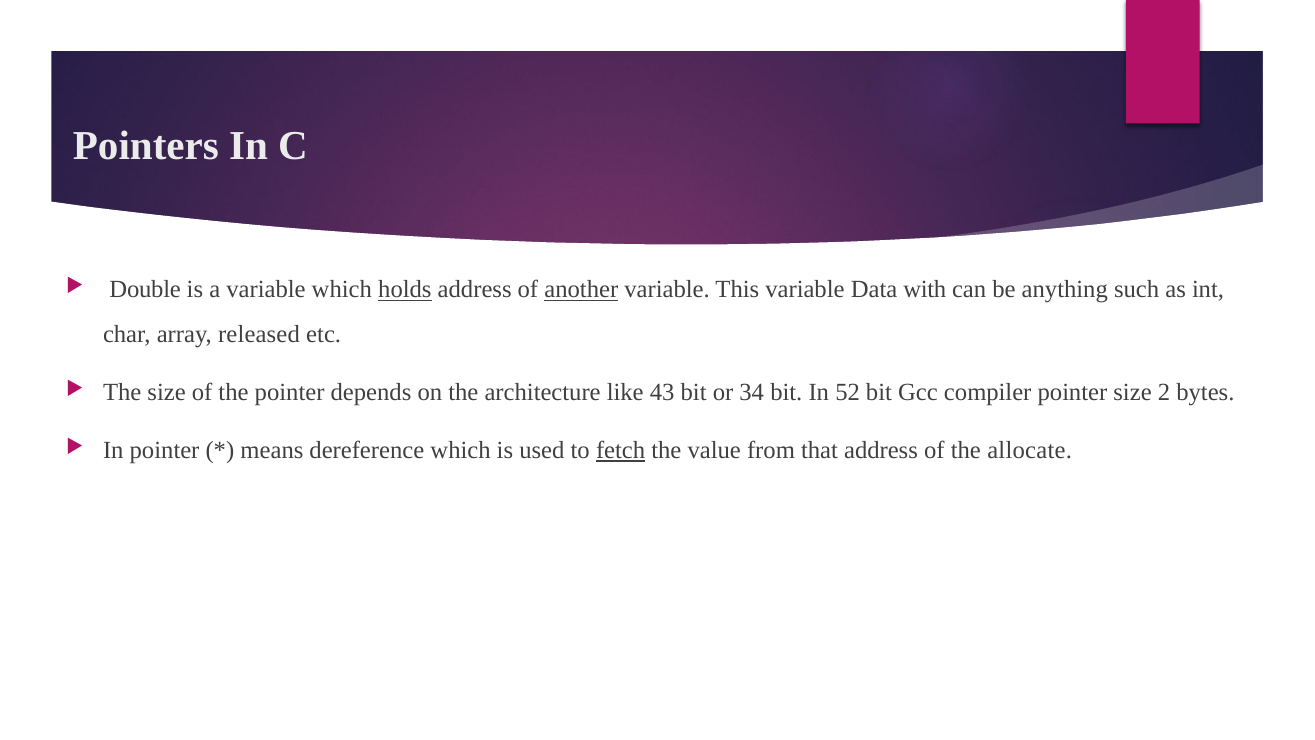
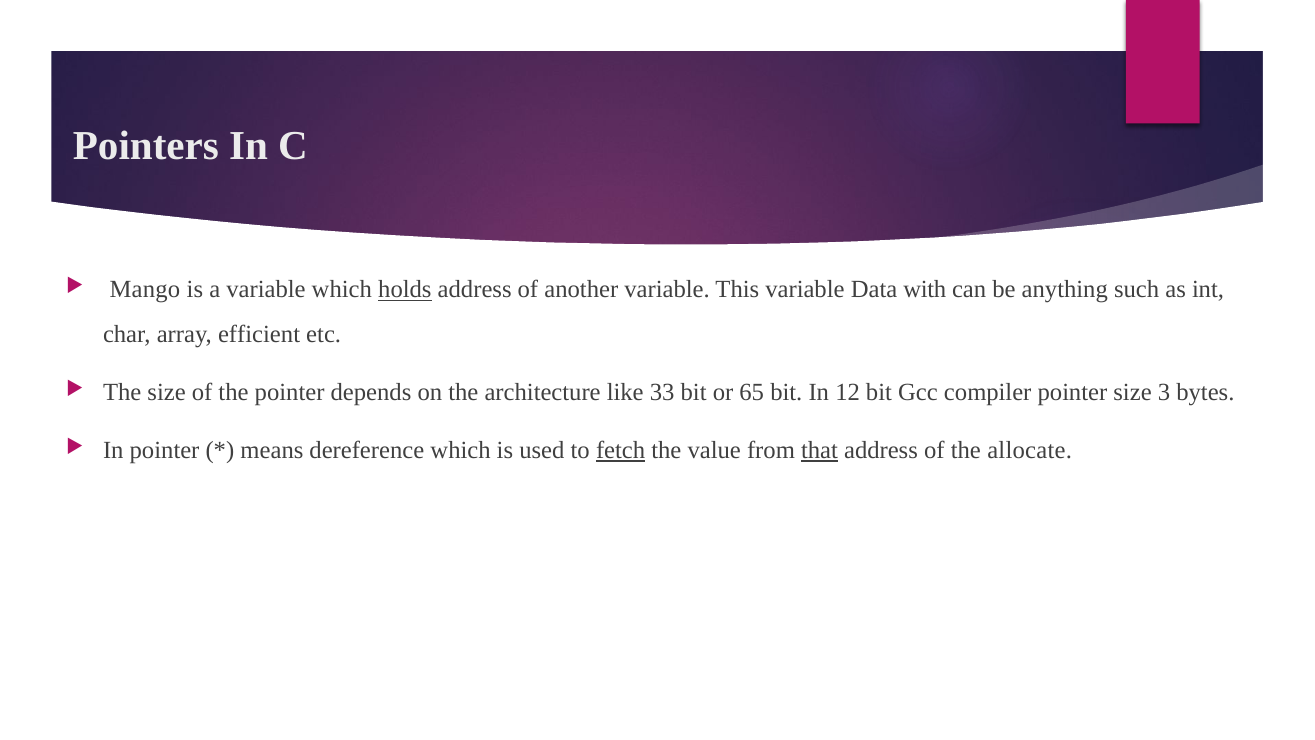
Double: Double -> Mango
another underline: present -> none
released: released -> efficient
43: 43 -> 33
34: 34 -> 65
52: 52 -> 12
2: 2 -> 3
that underline: none -> present
